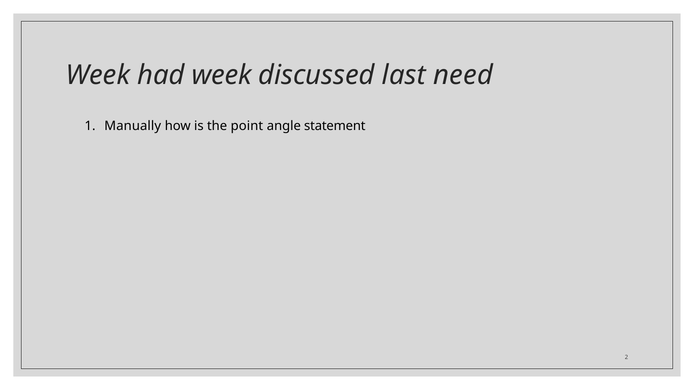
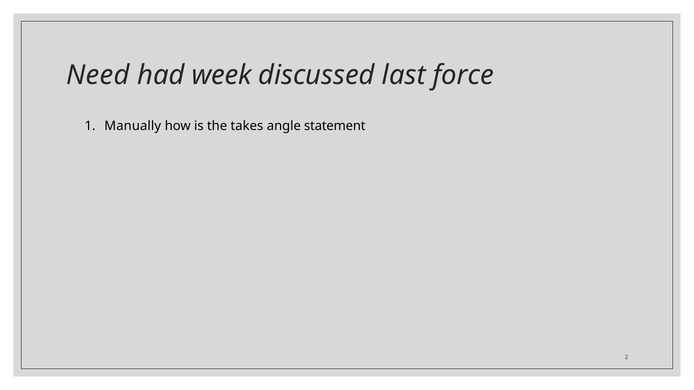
Week at (98, 75): Week -> Need
need: need -> force
point: point -> takes
